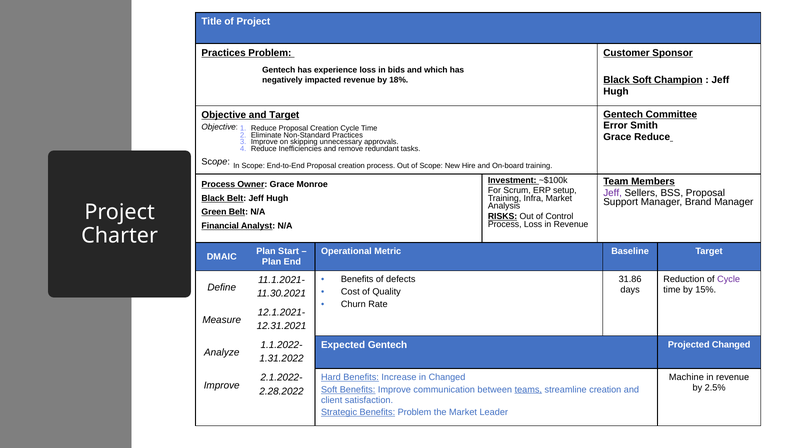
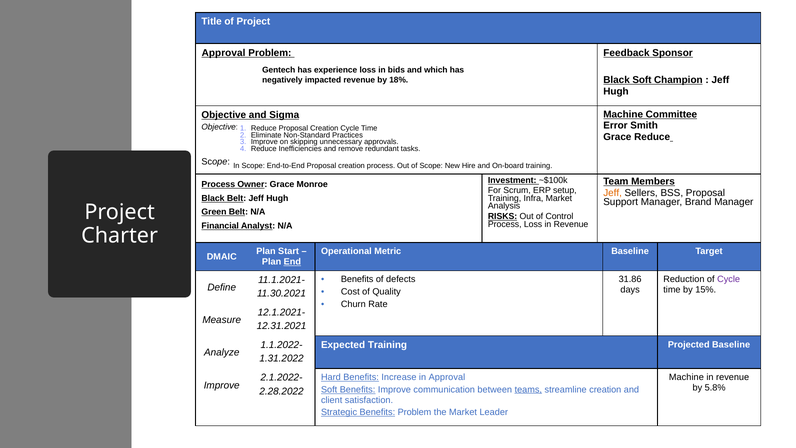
Practices at (224, 53): Practices -> Approval
Customer: Customer -> Feedback
Gentech at (623, 114): Gentech -> Machine
and Target: Target -> Sigma
Jeff at (613, 193) colour: purple -> orange
End underline: none -> present
Expected Gentech: Gentech -> Training
Projected Changed: Changed -> Baseline
in Changed: Changed -> Approval
2.5%: 2.5% -> 5.8%
